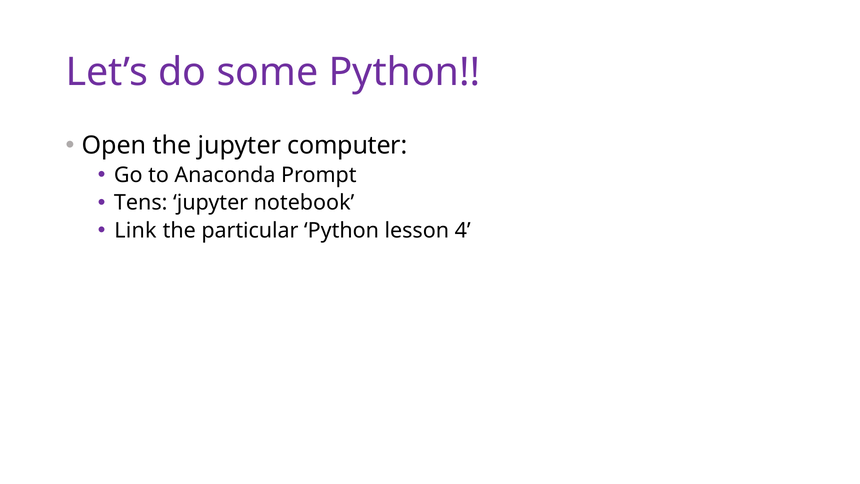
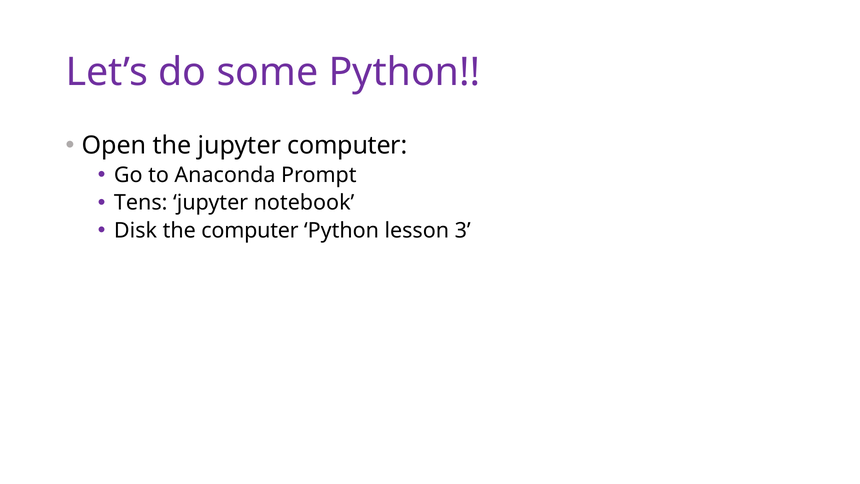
Link: Link -> Disk
the particular: particular -> computer
4: 4 -> 3
